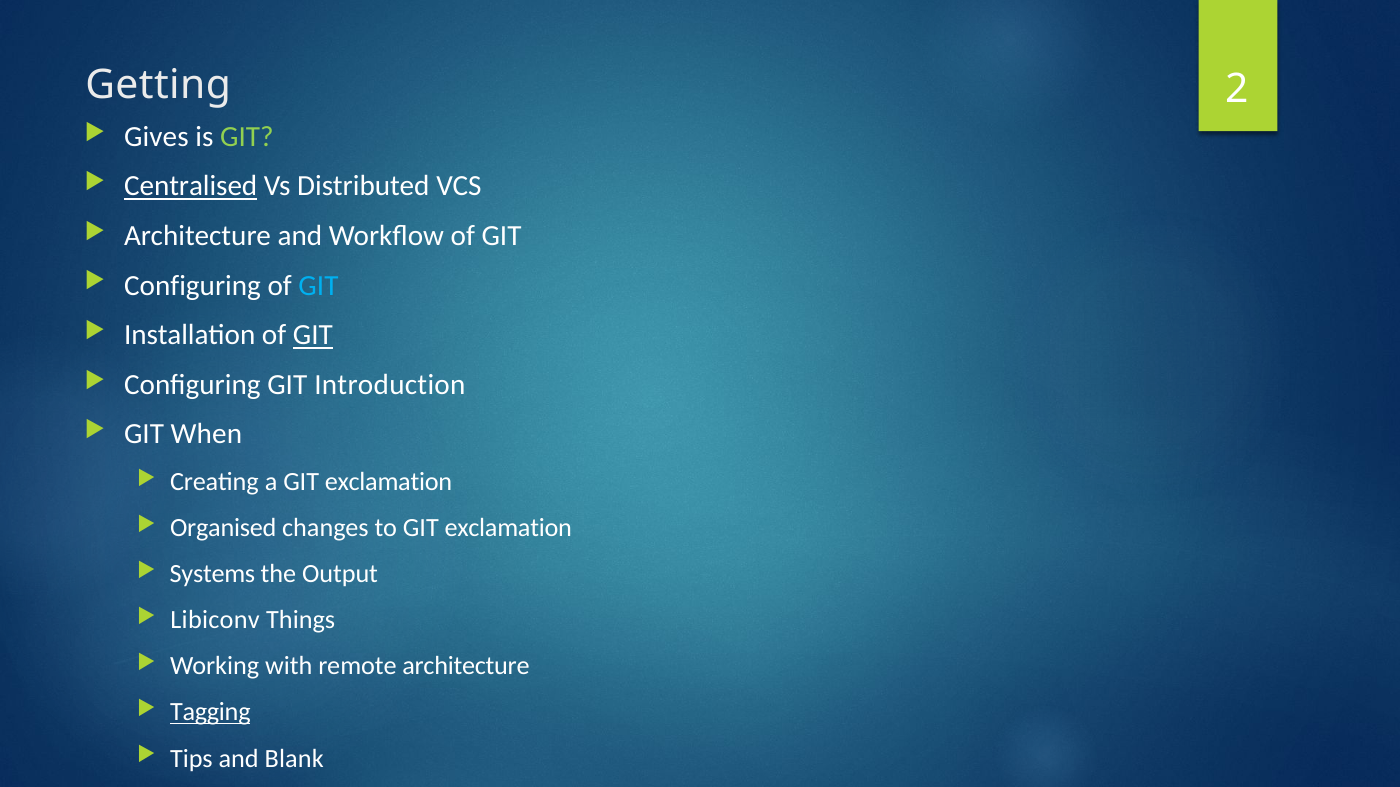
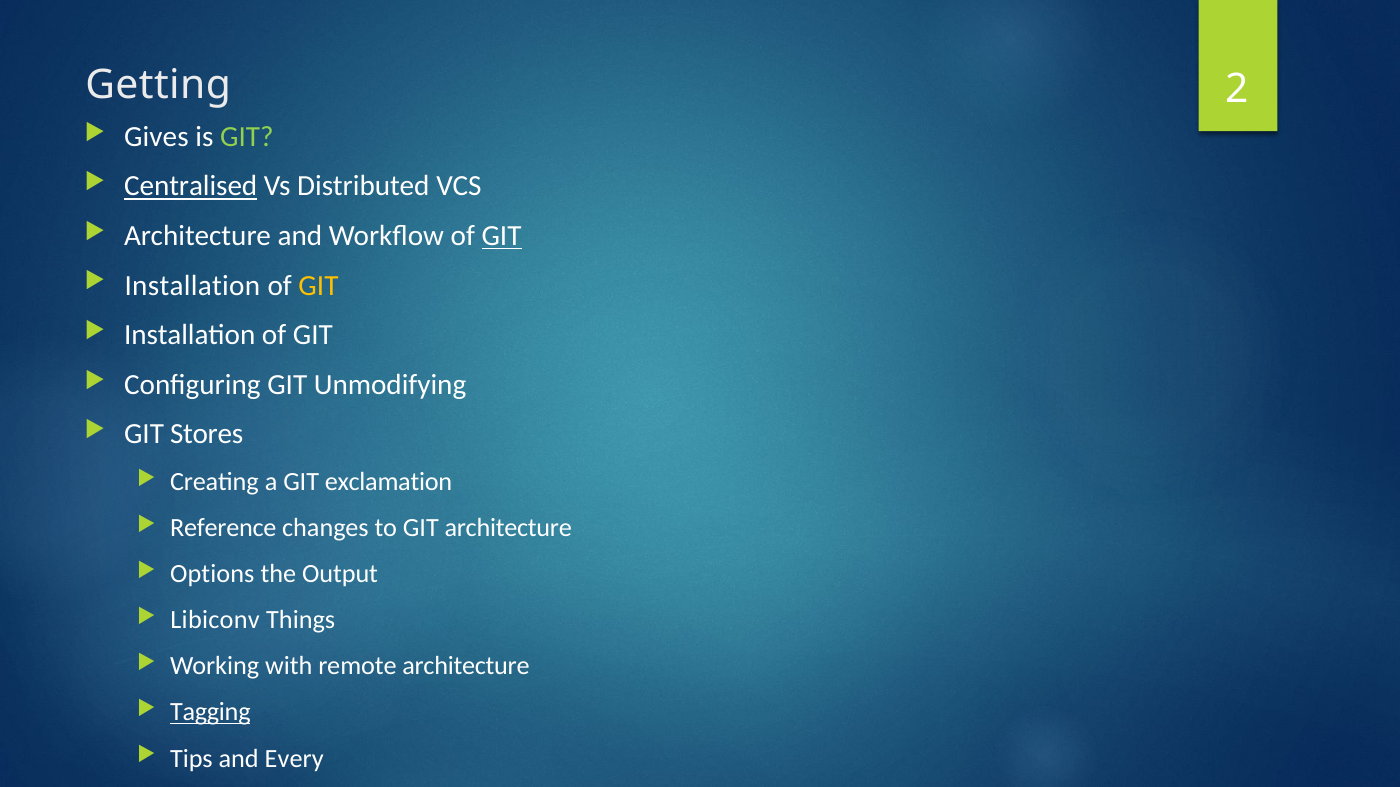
GIT at (502, 236) underline: none -> present
Configuring at (193, 286): Configuring -> Installation
GIT at (318, 286) colour: light blue -> yellow
GIT at (313, 335) underline: present -> none
Introduction: Introduction -> Unmodifying
When: When -> Stores
Organised: Organised -> Reference
to GIT exclamation: exclamation -> architecture
Systems: Systems -> Options
Blank: Blank -> Every
